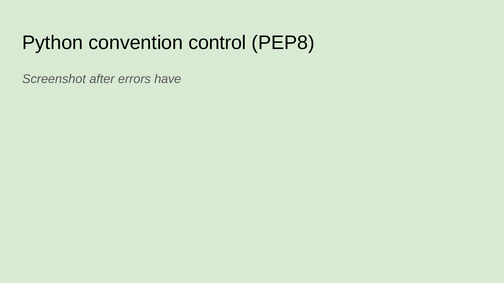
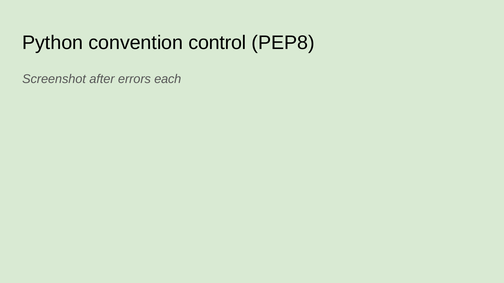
have: have -> each
